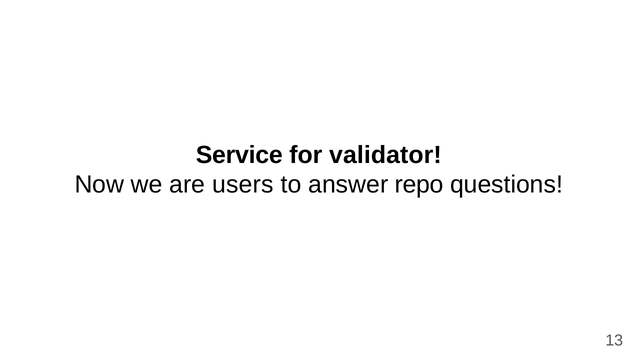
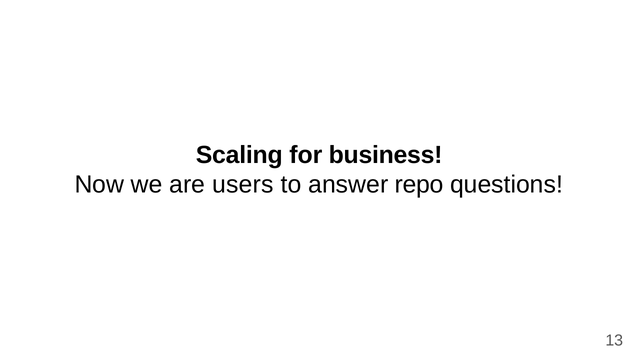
Service: Service -> Scaling
validator: validator -> business
